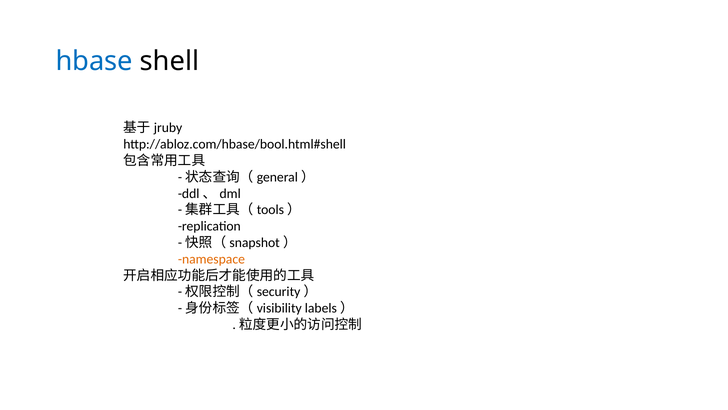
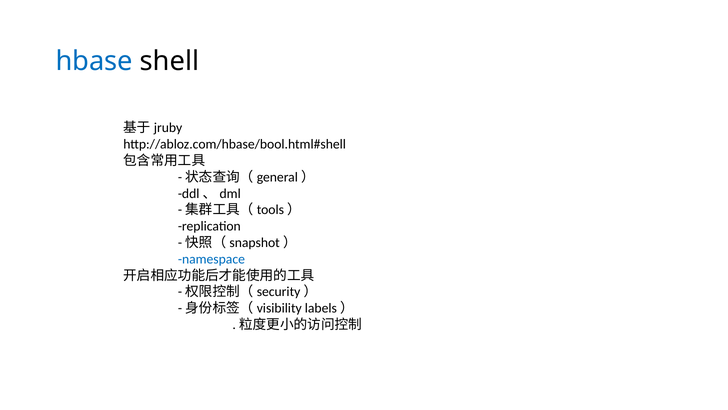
namespace colour: orange -> blue
